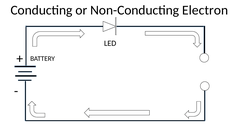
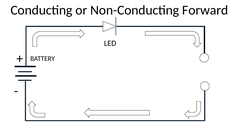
Electron: Electron -> Forward
